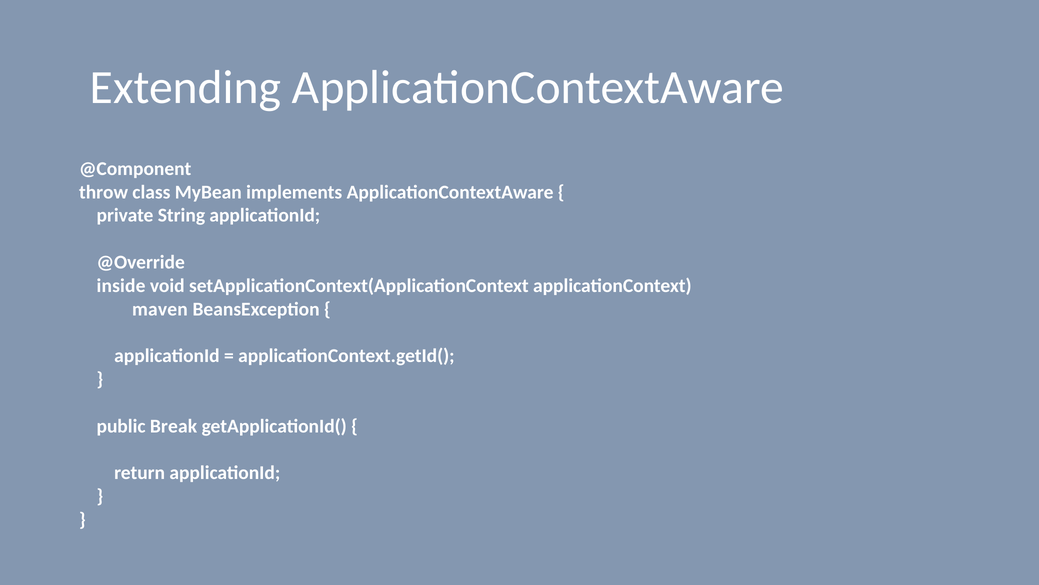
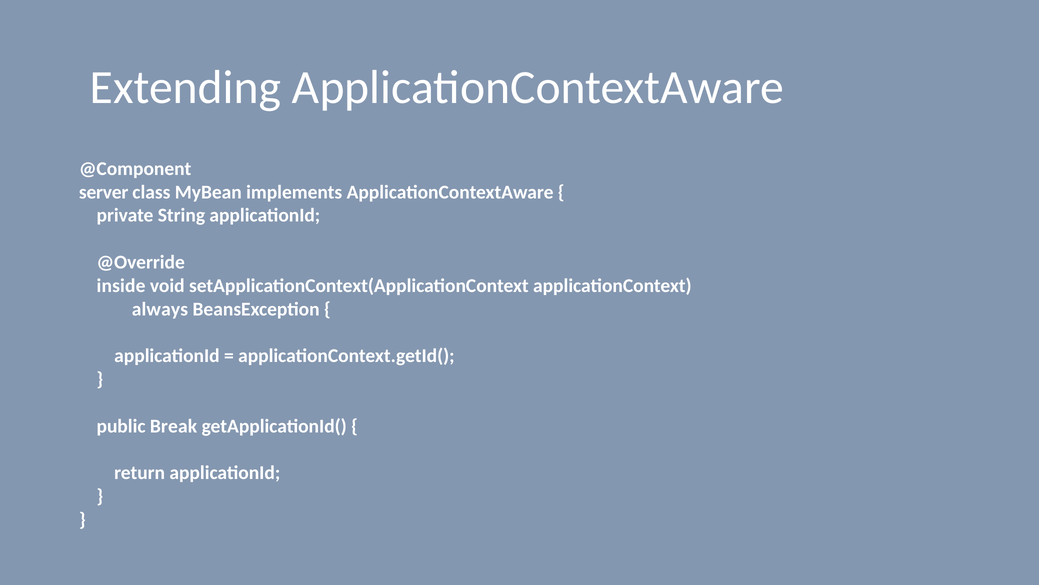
throw: throw -> server
maven: maven -> always
